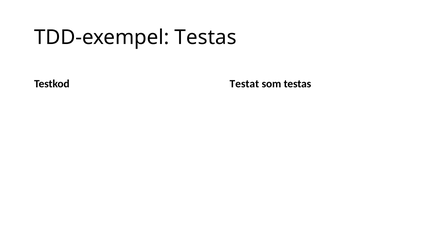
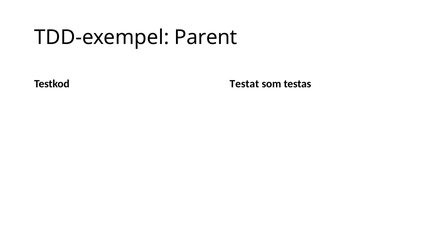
TDD-exempel Testas: Testas -> Parent
